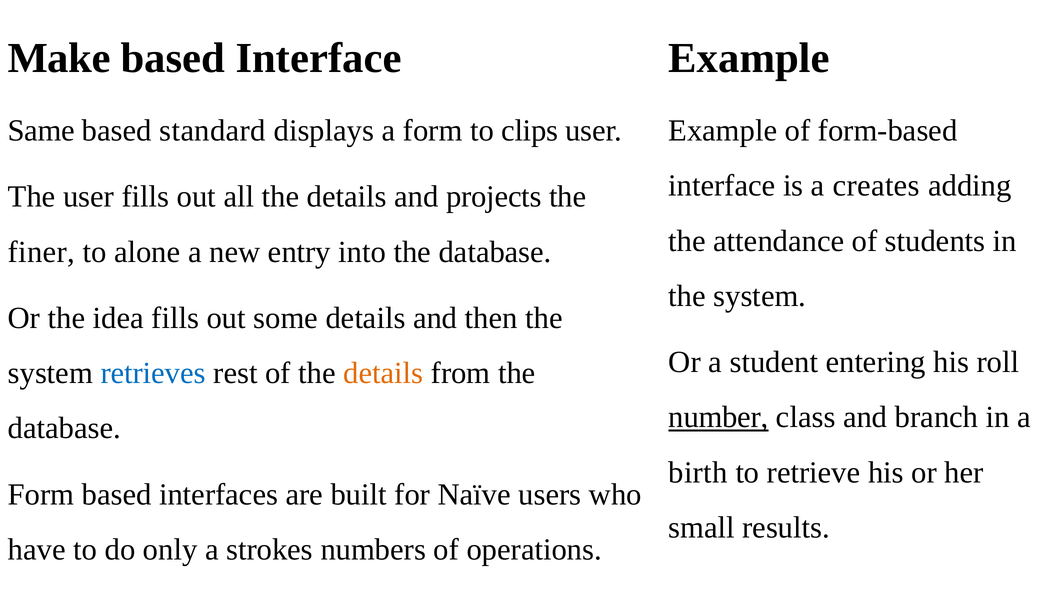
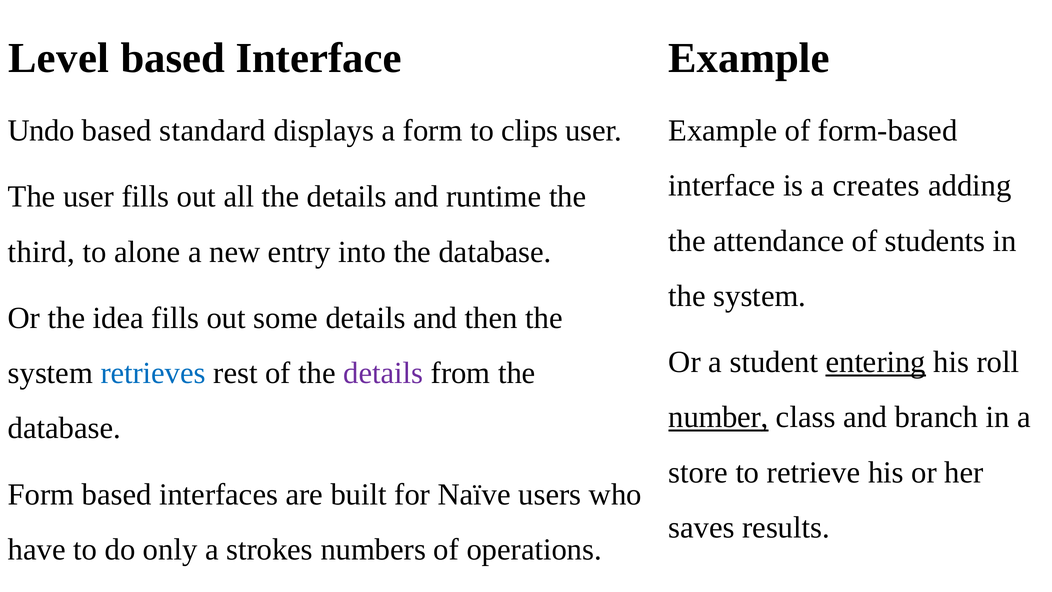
Make: Make -> Level
Same: Same -> Undo
projects: projects -> runtime
finer: finer -> third
entering underline: none -> present
details at (383, 373) colour: orange -> purple
birth: birth -> store
small: small -> saves
